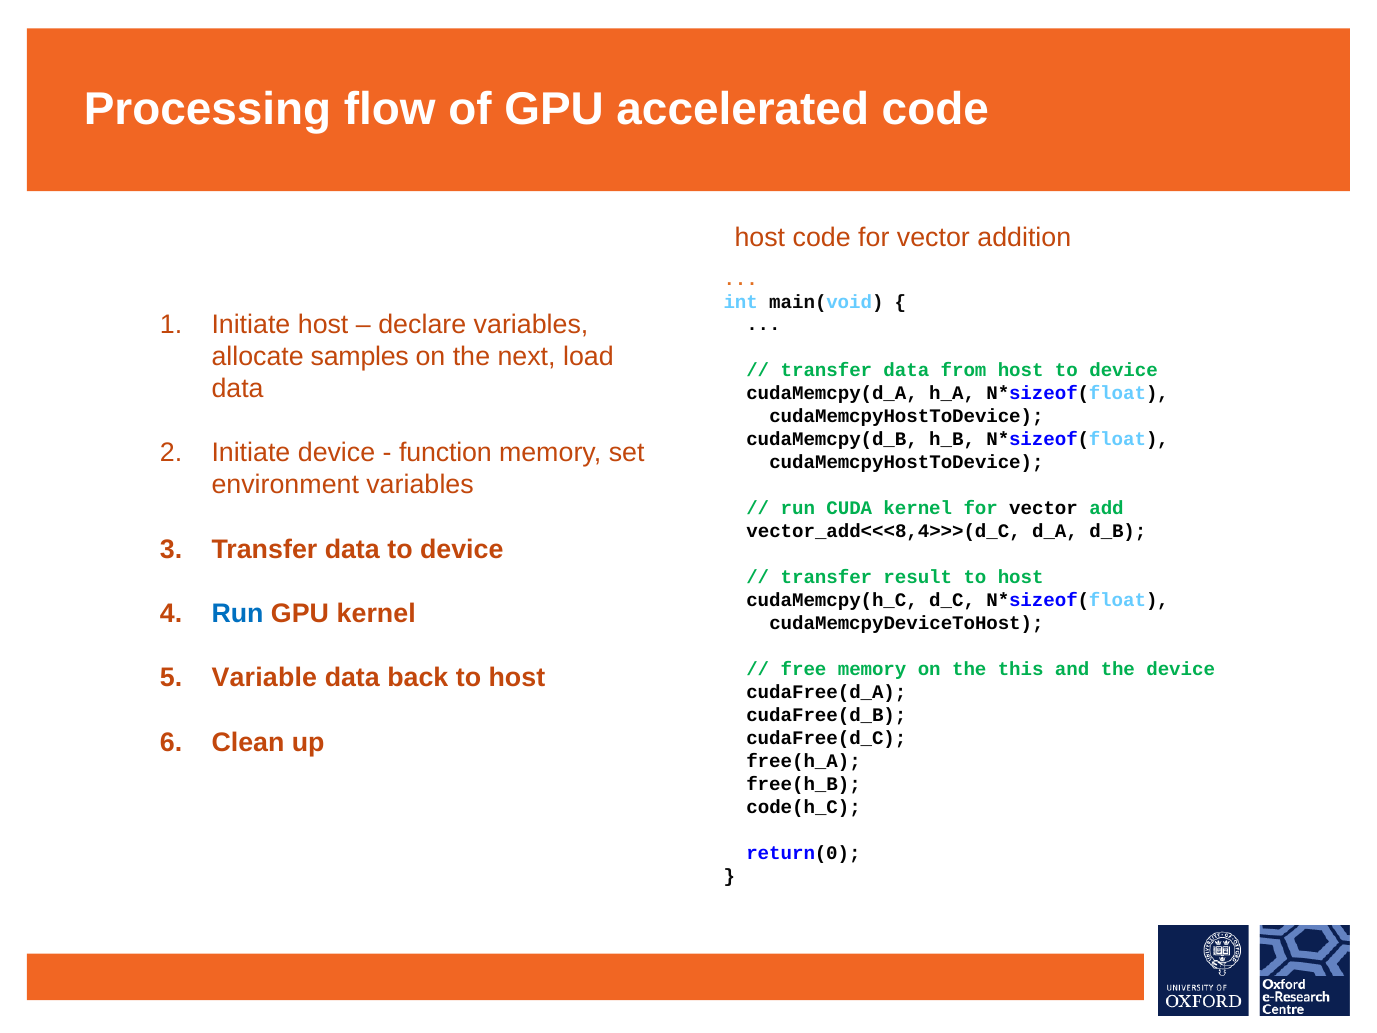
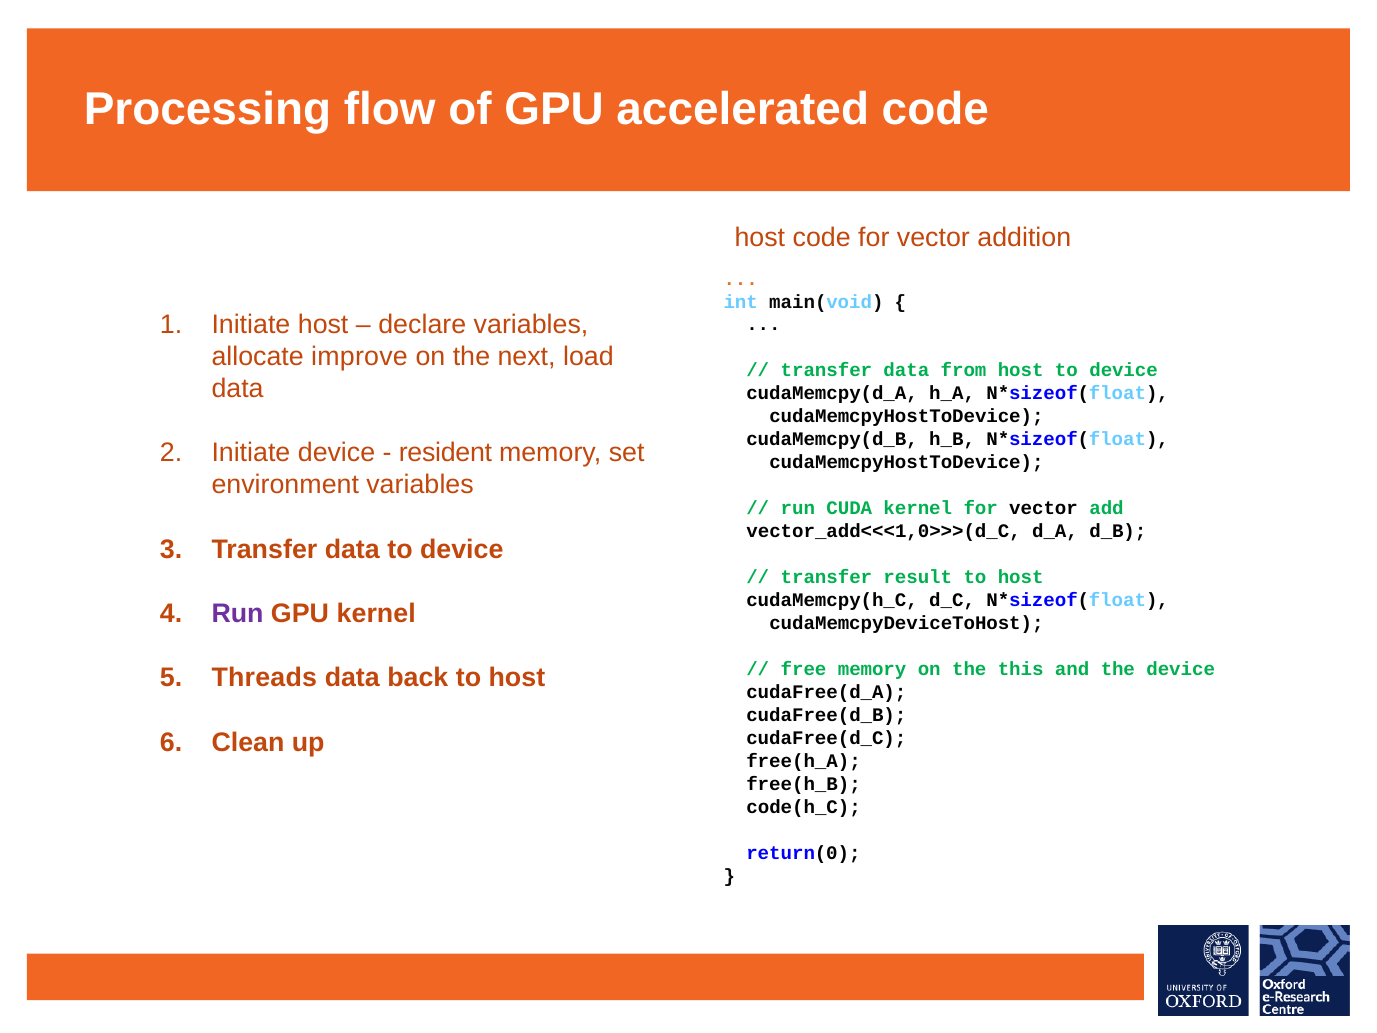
samples: samples -> improve
function: function -> resident
vector_add<<<8,4>>>(d_C: vector_add<<<8,4>>>(d_C -> vector_add<<<1,0>>>(d_C
Run at (238, 614) colour: blue -> purple
Variable: Variable -> Threads
